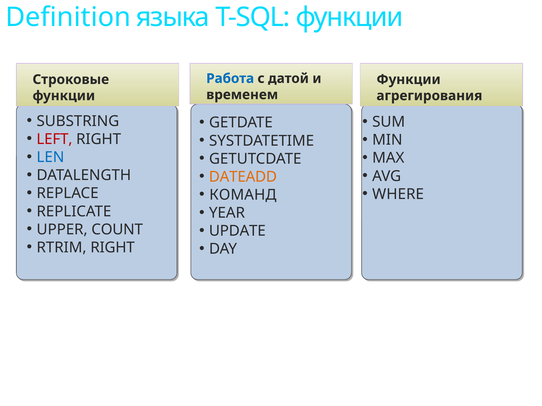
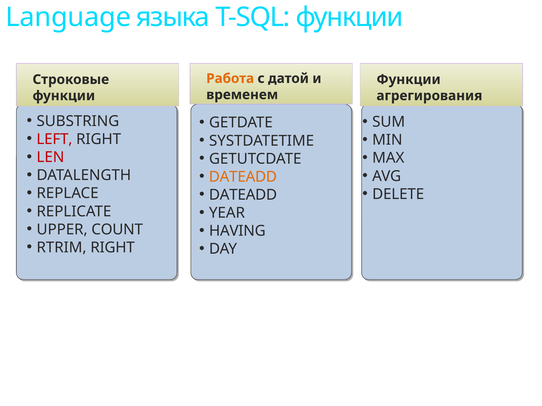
Definition: Definition -> Language
Работа colour: blue -> orange
LEN colour: blue -> red
WHERE: WHERE -> DELETE
КОМАНД at (243, 195): КОМАНД -> DATEADD
UPDATE: UPDATE -> HAVING
